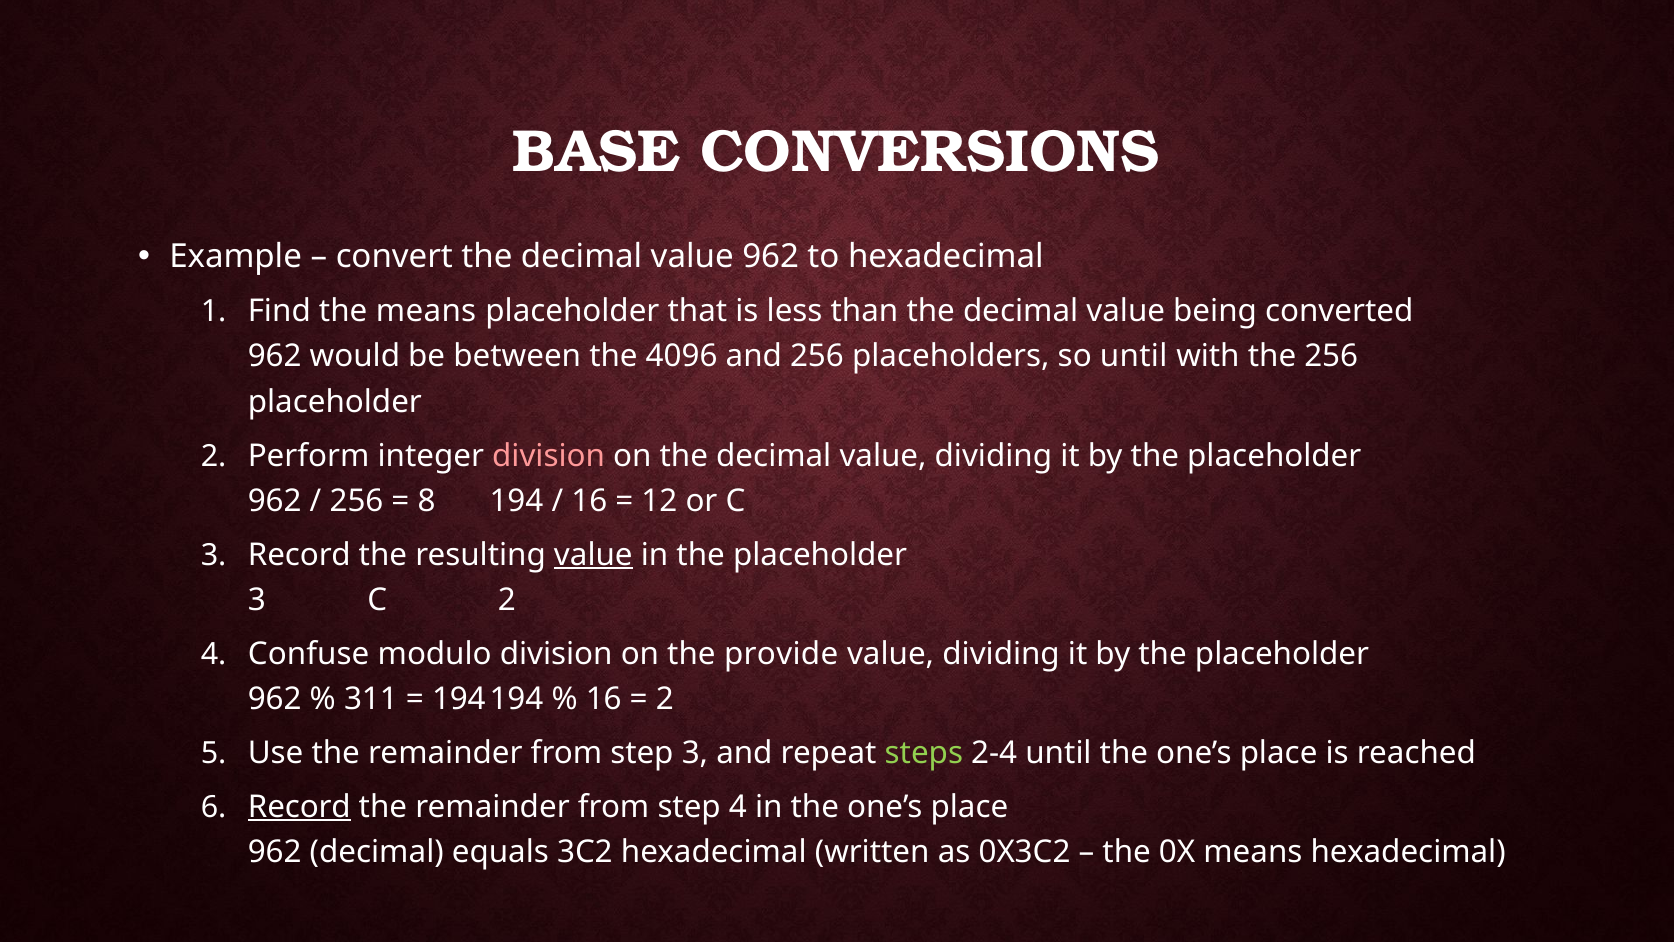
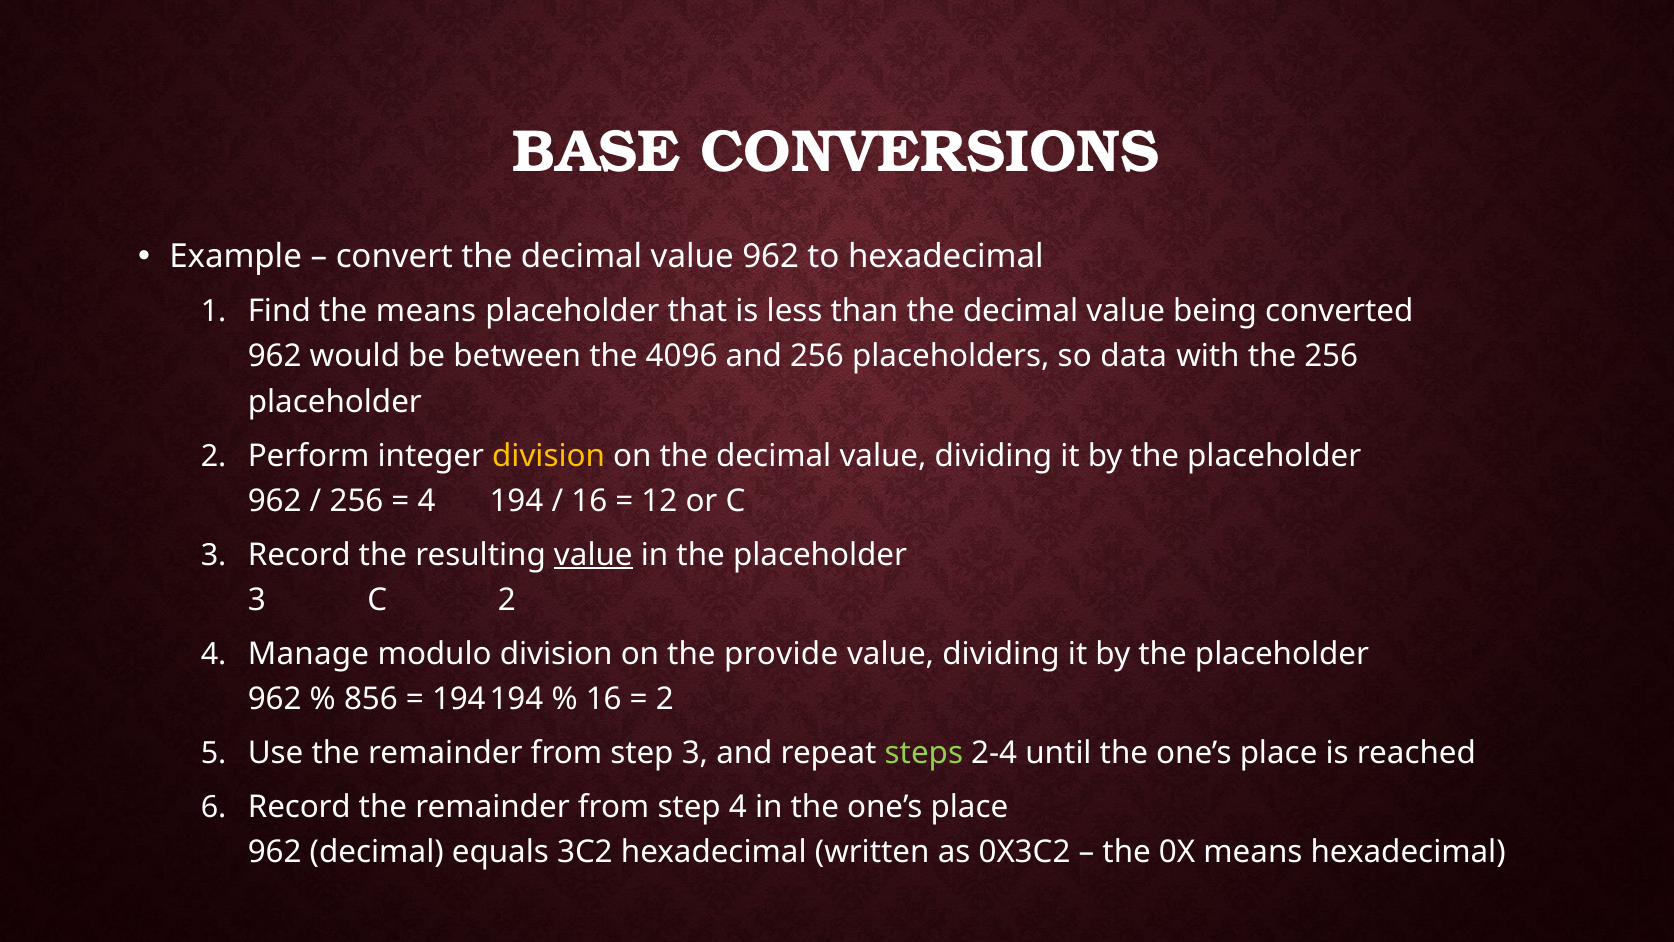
so until: until -> data
division at (549, 456) colour: pink -> yellow
8 at (427, 501): 8 -> 4
Confuse: Confuse -> Manage
311: 311 -> 856
Record at (299, 807) underline: present -> none
